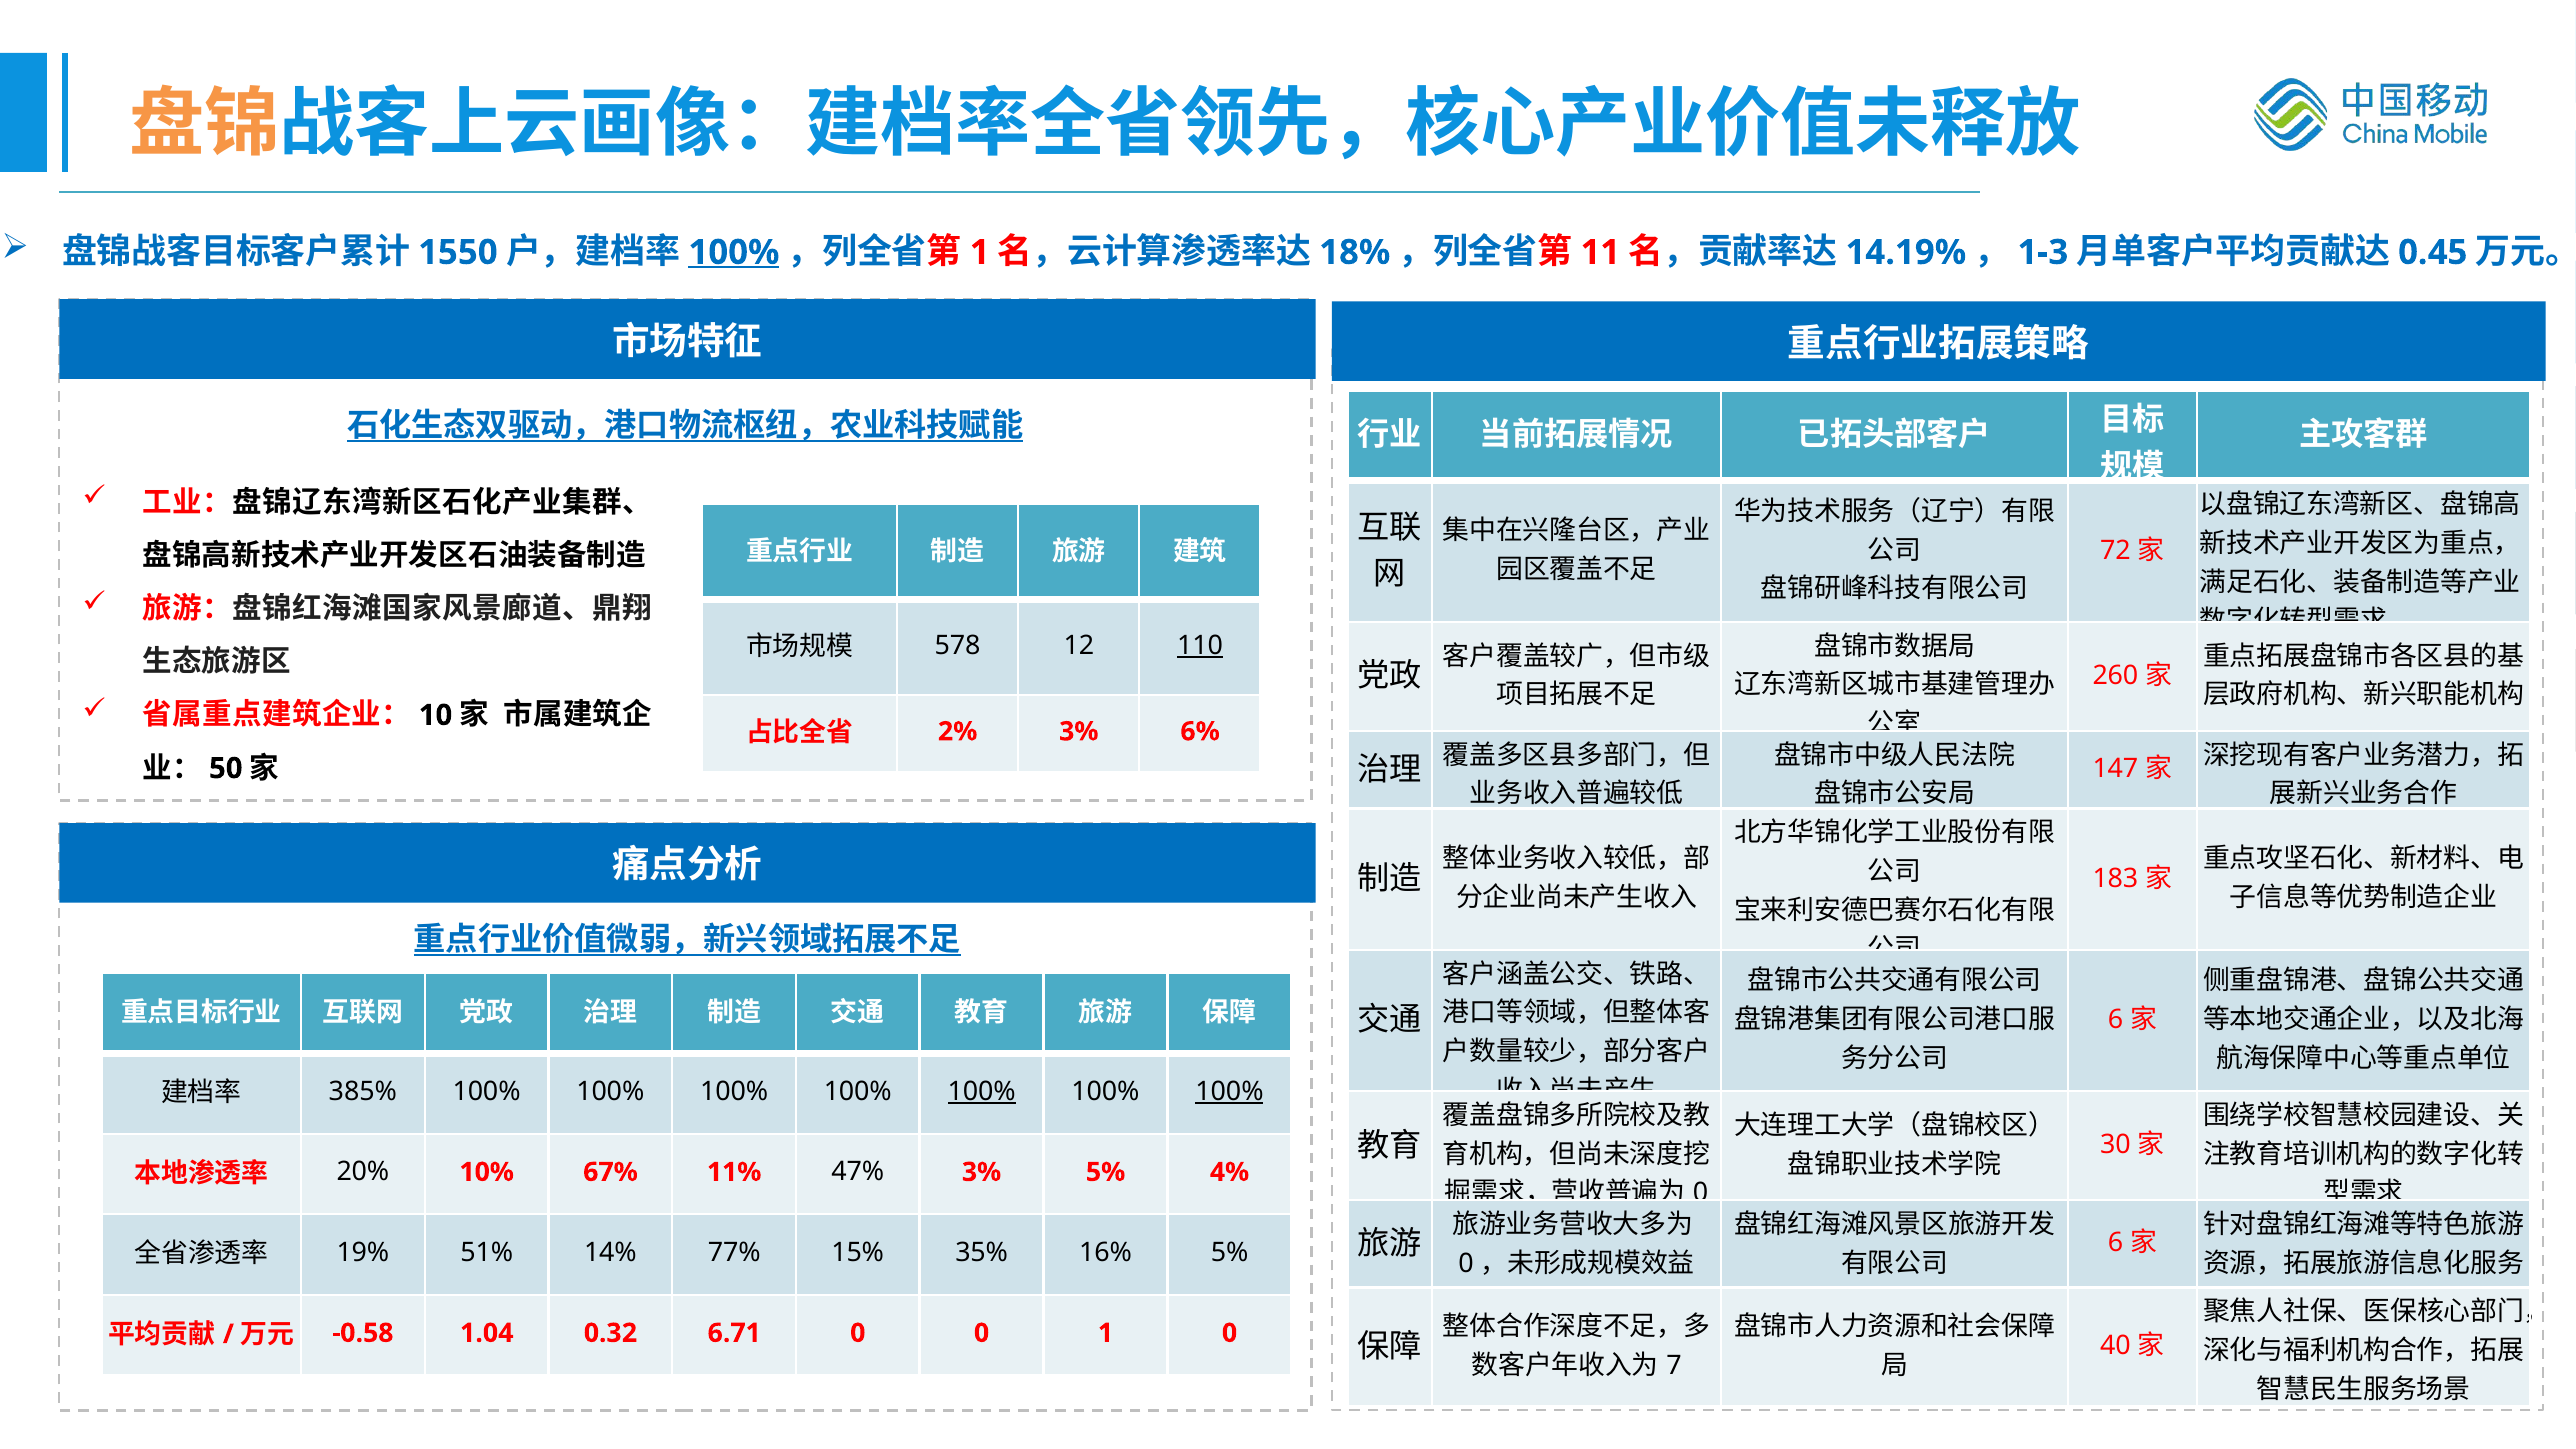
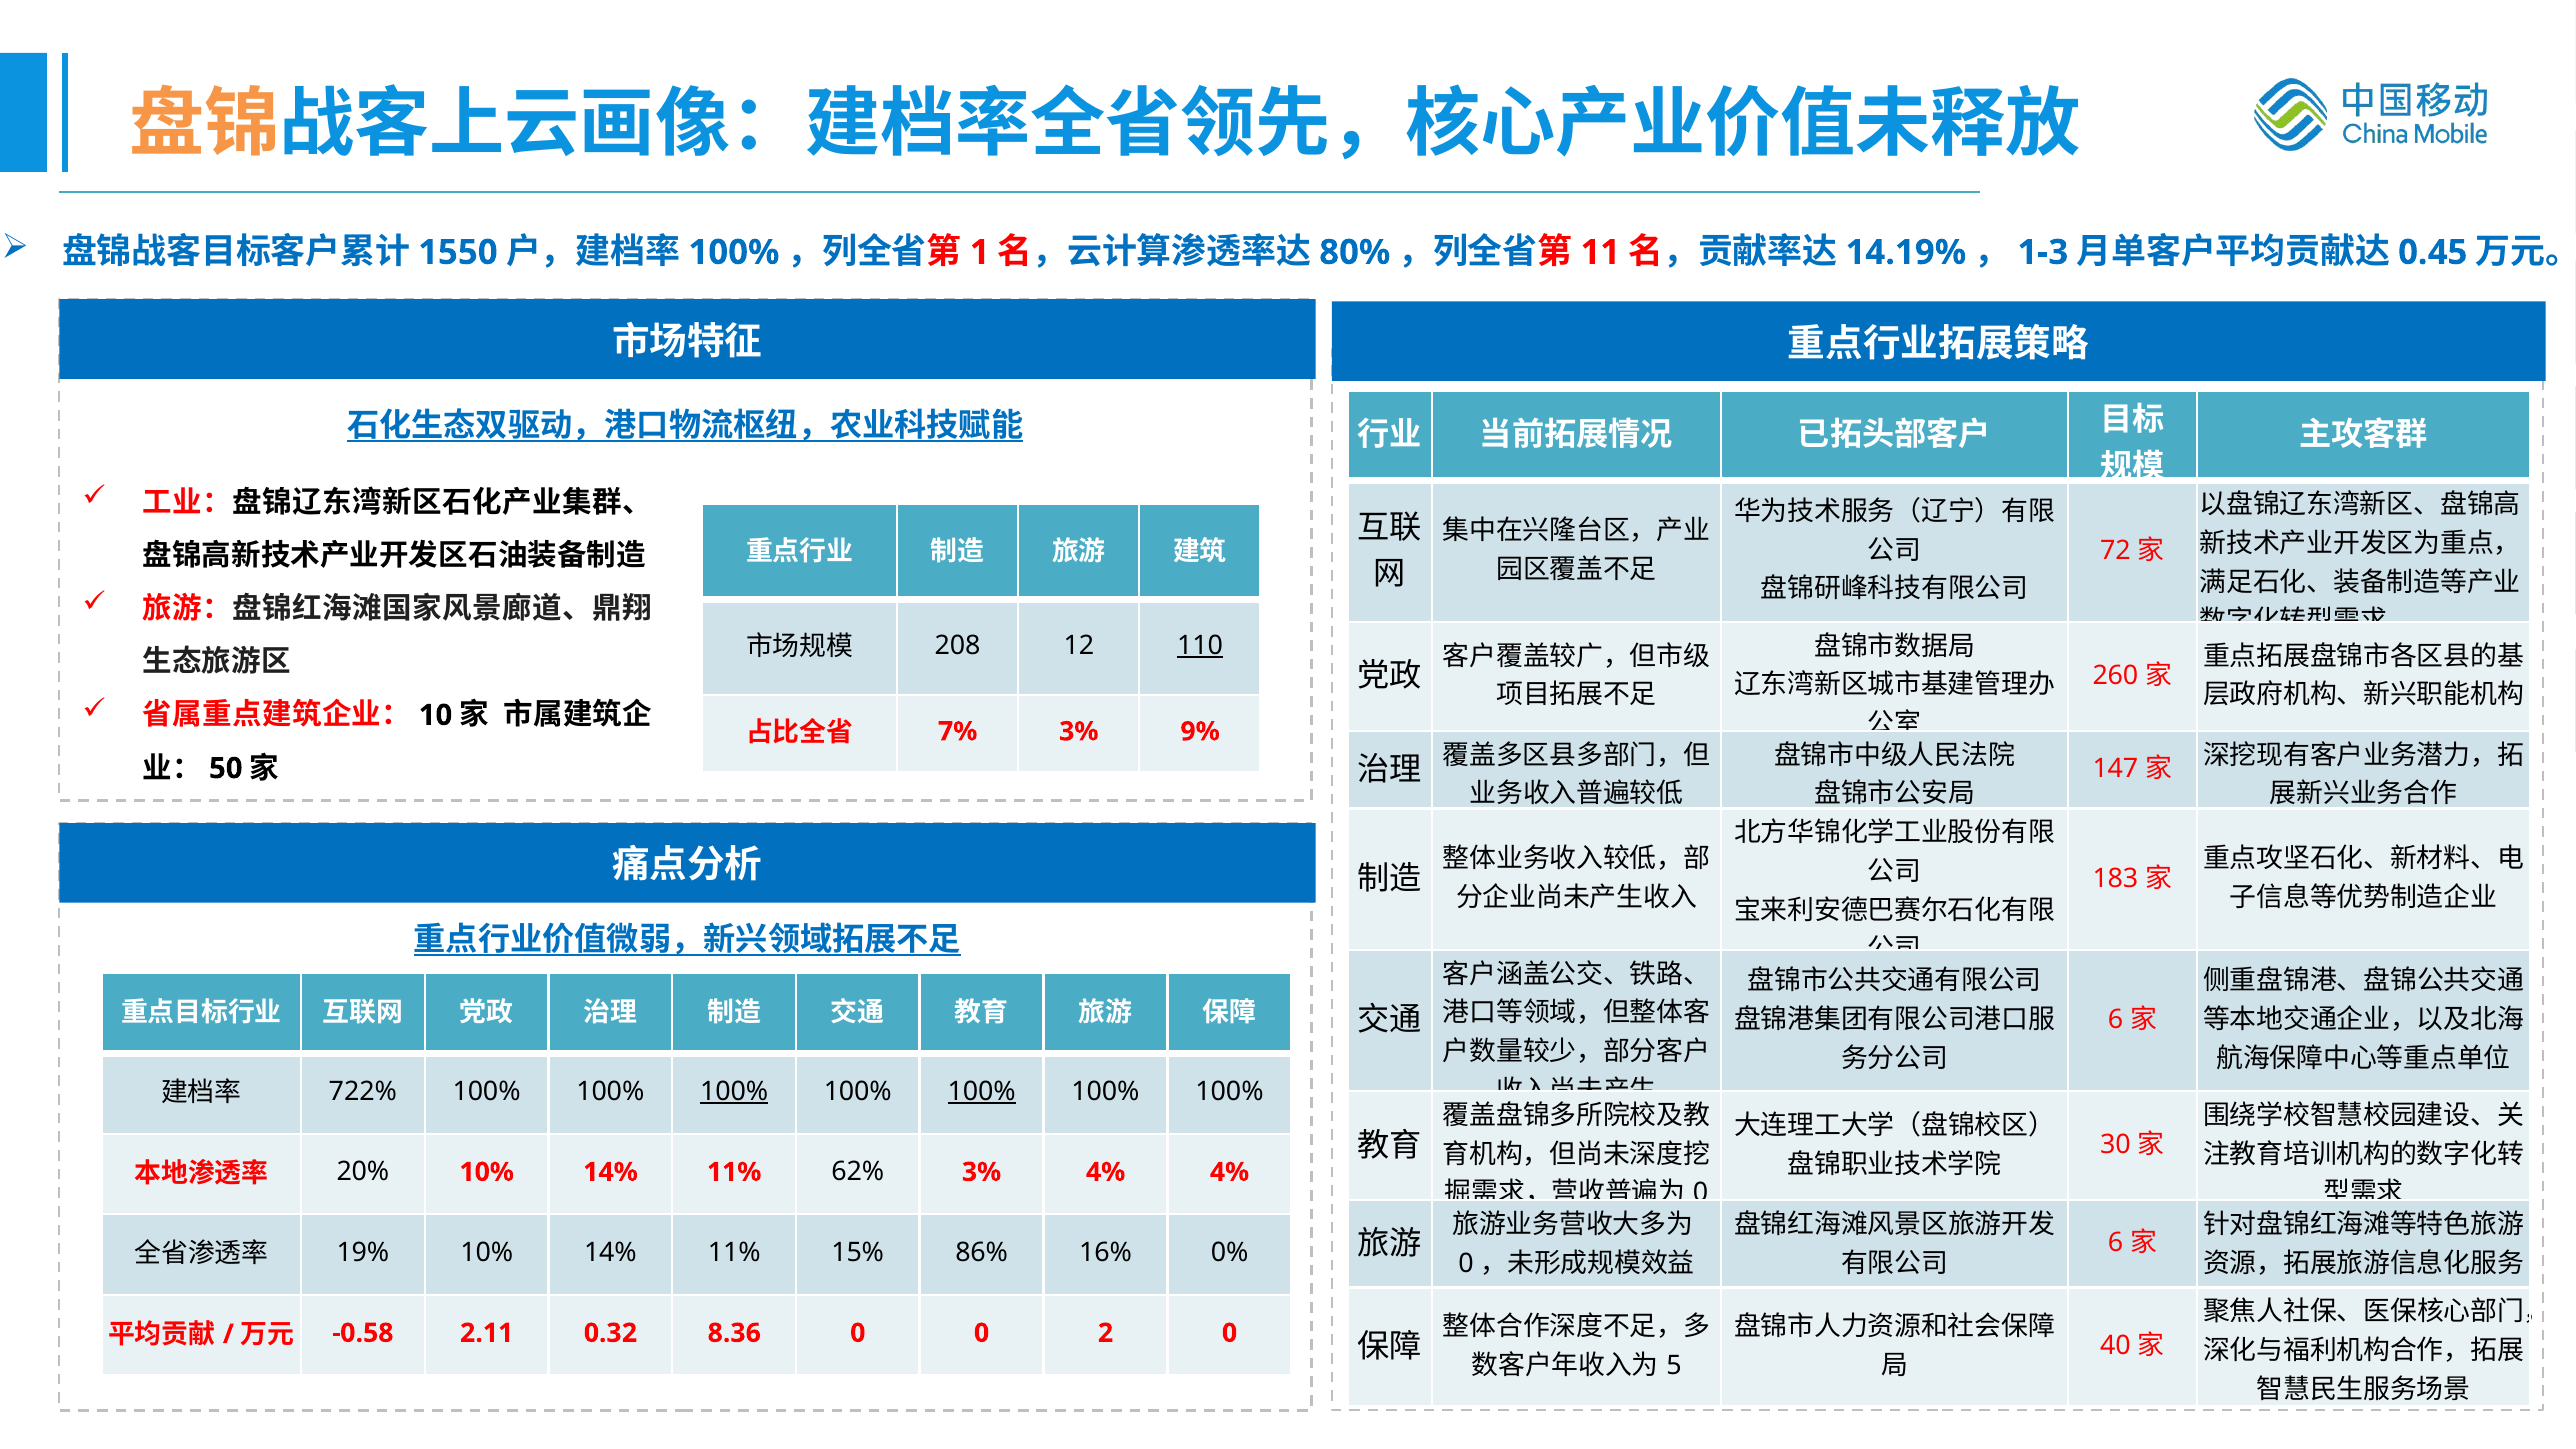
100% at (734, 252) underline: present -> none
18%: 18% -> 80%
578: 578 -> 208
2%: 2% -> 7%
6%: 6% -> 9%
385%: 385% -> 722%
100% at (734, 1092) underline: none -> present
100% at (1230, 1092) underline: present -> none
20% 10% 67%: 67% -> 14%
47%: 47% -> 62%
3% 5%: 5% -> 4%
19% 51%: 51% -> 10%
77% at (734, 1253): 77% -> 11%
35%: 35% -> 86%
16% 5%: 5% -> 0%
1.04: 1.04 -> 2.11
6.71: 6.71 -> 8.36
0 1: 1 -> 2
7: 7 -> 5
